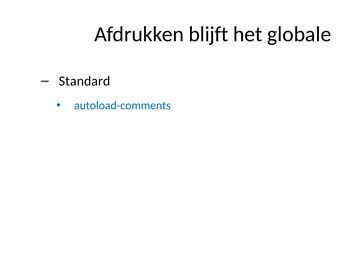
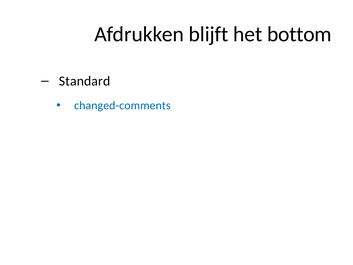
globale: globale -> bottom
autoload-comments: autoload-comments -> changed-comments
